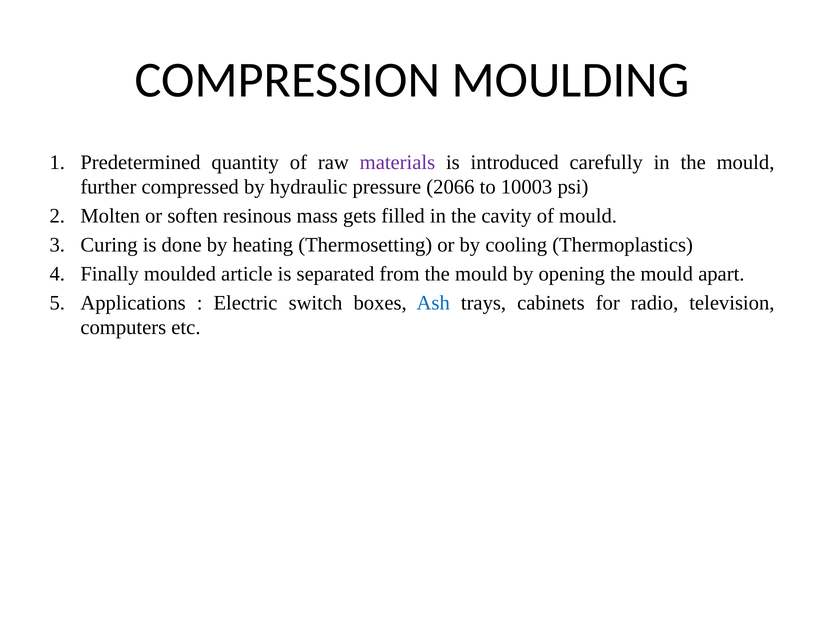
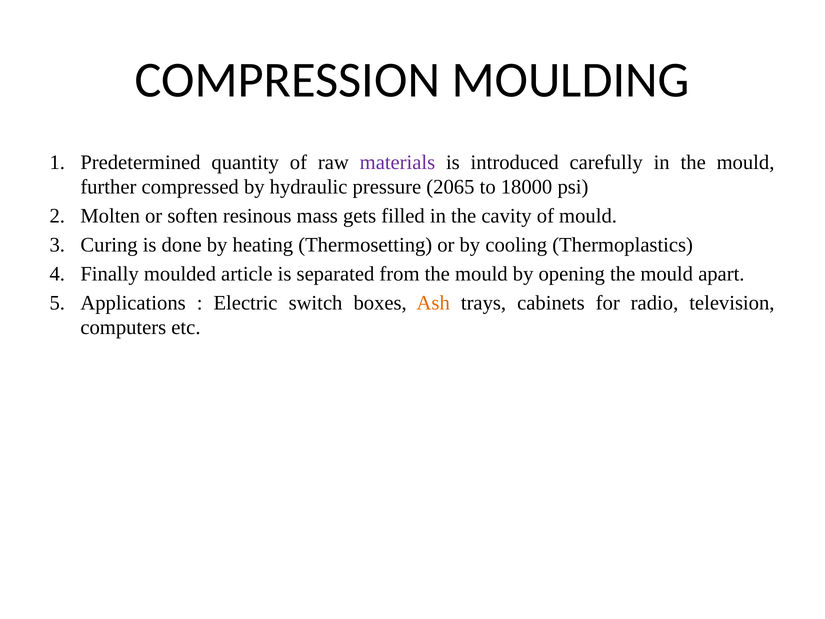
2066: 2066 -> 2065
10003: 10003 -> 18000
Ash colour: blue -> orange
